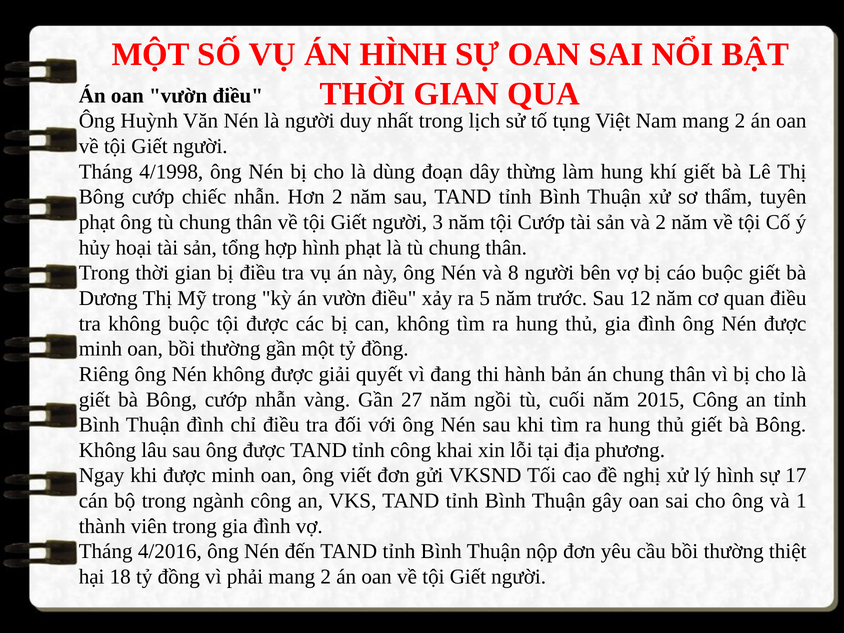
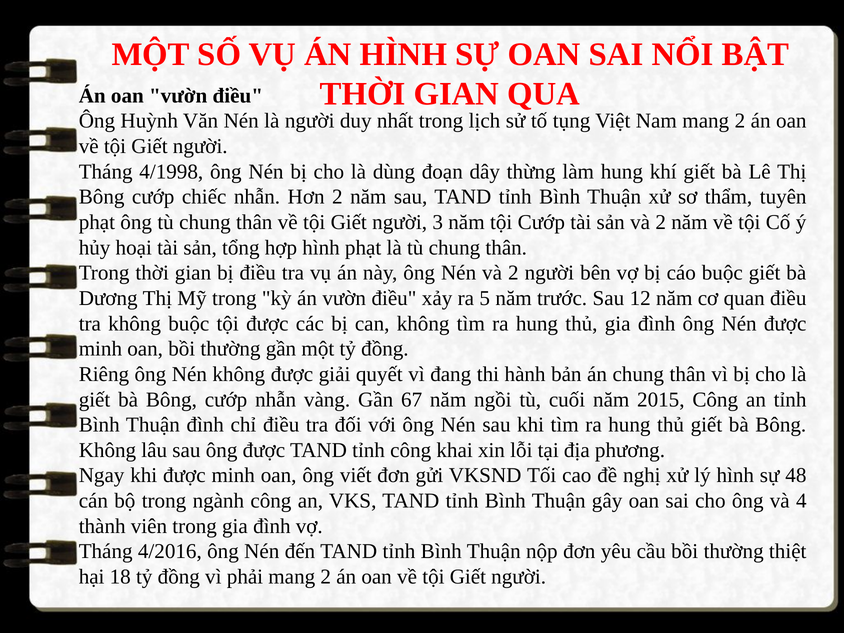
Nén và 8: 8 -> 2
27: 27 -> 67
17: 17 -> 48
1: 1 -> 4
